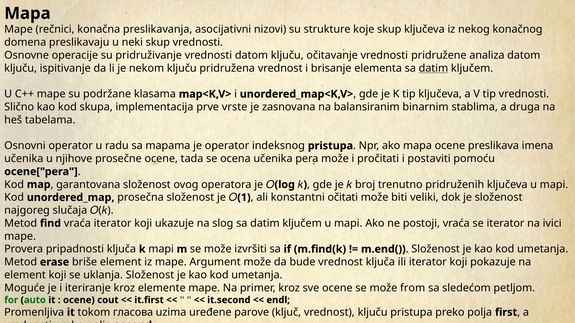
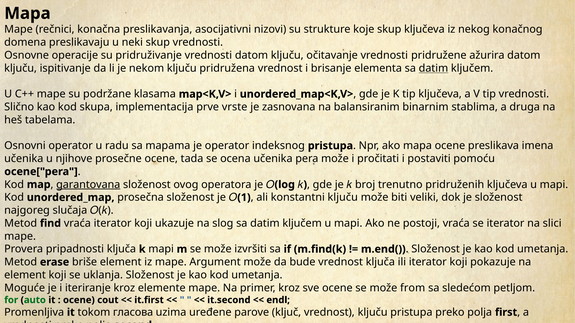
analiza: analiza -> ažurira
garantovana underline: none -> present
konstantni očitati: očitati -> ključu
ivici: ivici -> slici
